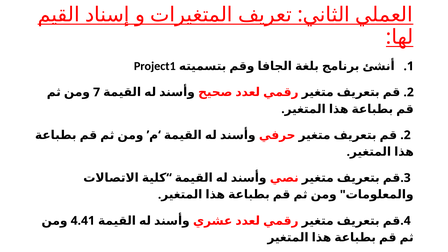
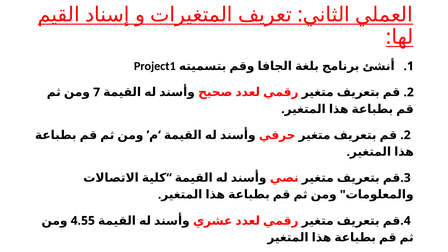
4.41: 4.41 -> 4.55
